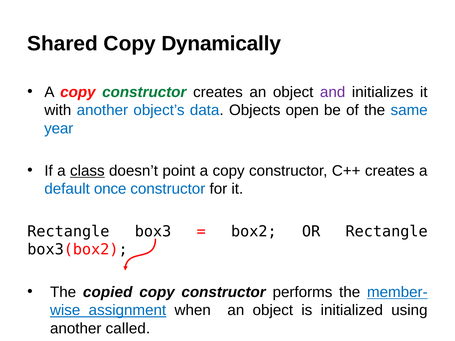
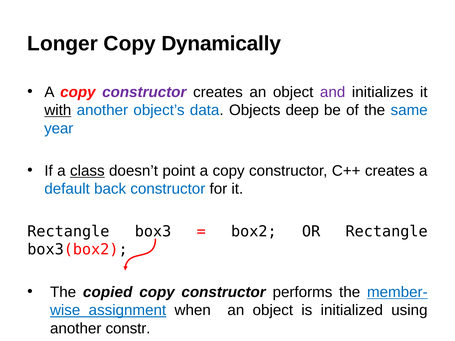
Shared: Shared -> Longer
constructor at (144, 92) colour: green -> purple
with underline: none -> present
open: open -> deep
once: once -> back
called: called -> constr
